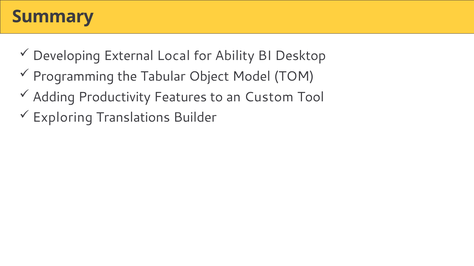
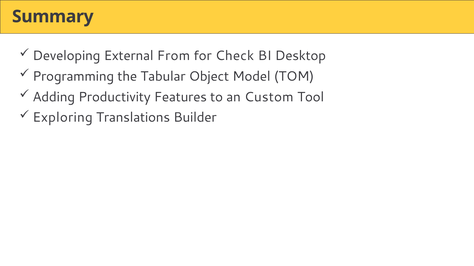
Local: Local -> From
Ability: Ability -> Check
